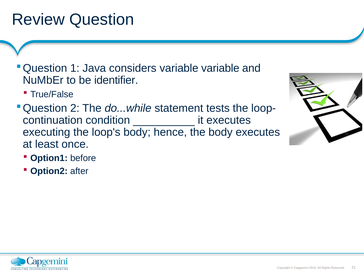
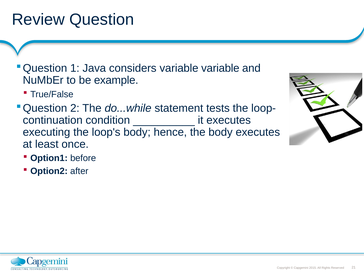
identifier: identifier -> example
